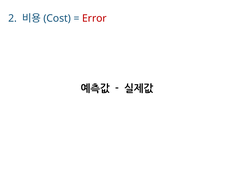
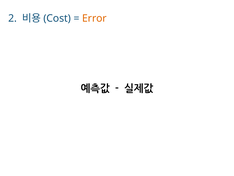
Error colour: red -> orange
